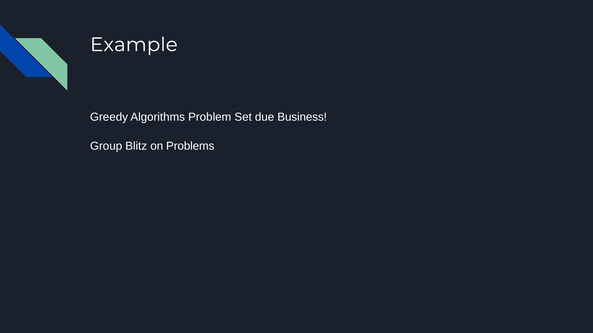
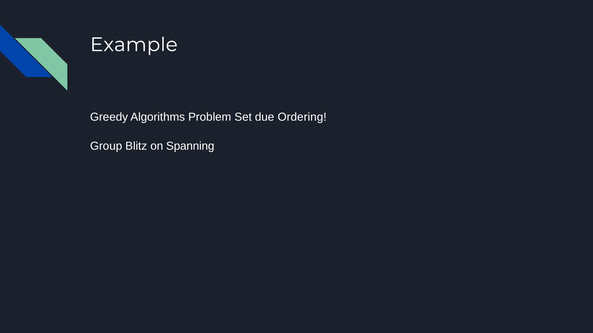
Business: Business -> Ordering
Problems: Problems -> Spanning
